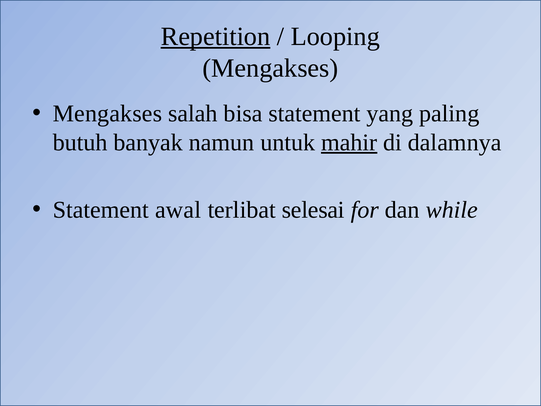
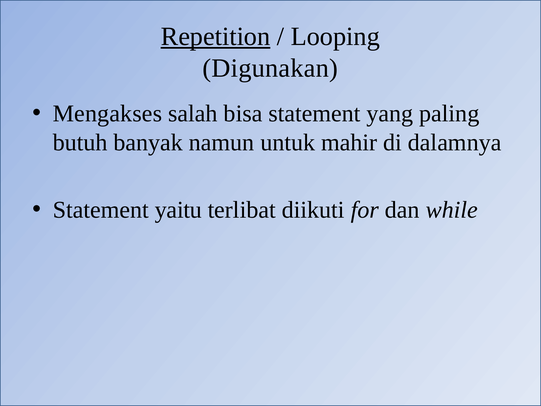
Mengakses at (270, 68): Mengakses -> Digunakan
mahir underline: present -> none
awal: awal -> yaitu
selesai: selesai -> diikuti
